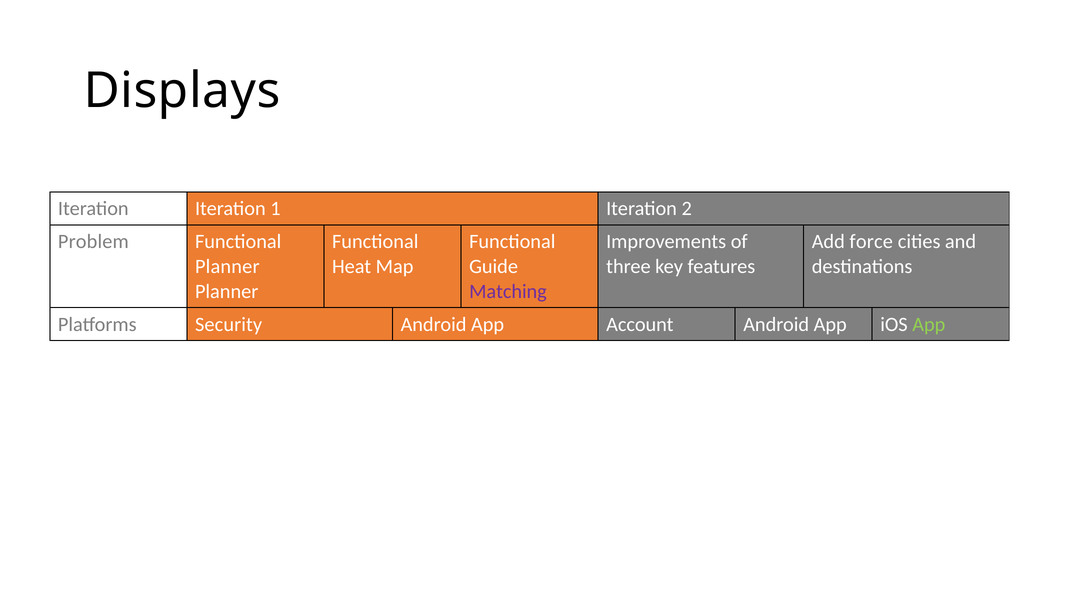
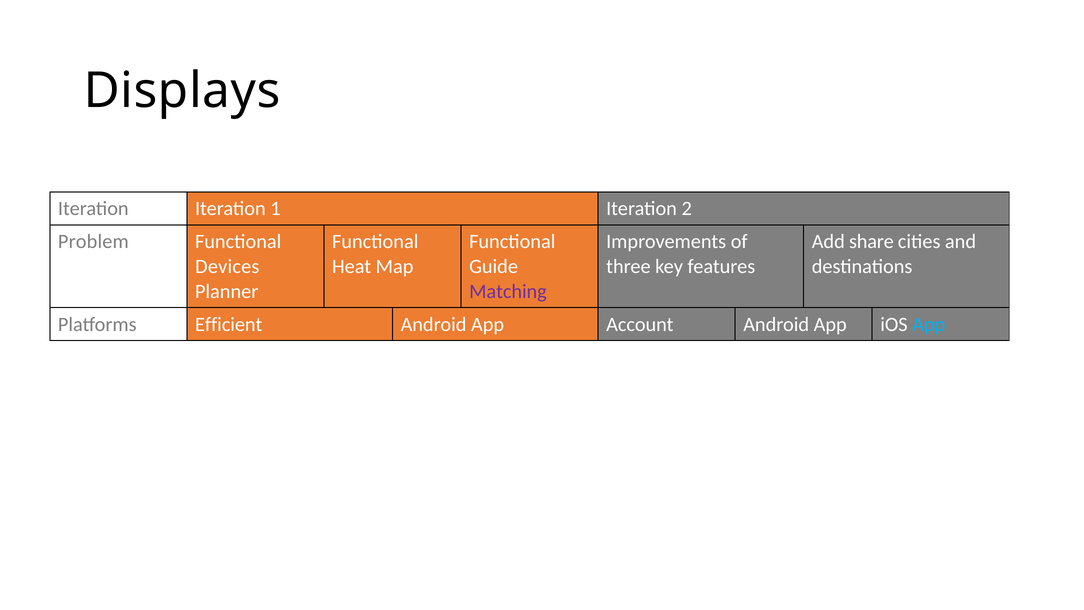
force: force -> share
Planner at (227, 266): Planner -> Devices
Security: Security -> Efficient
App at (929, 324) colour: light green -> light blue
